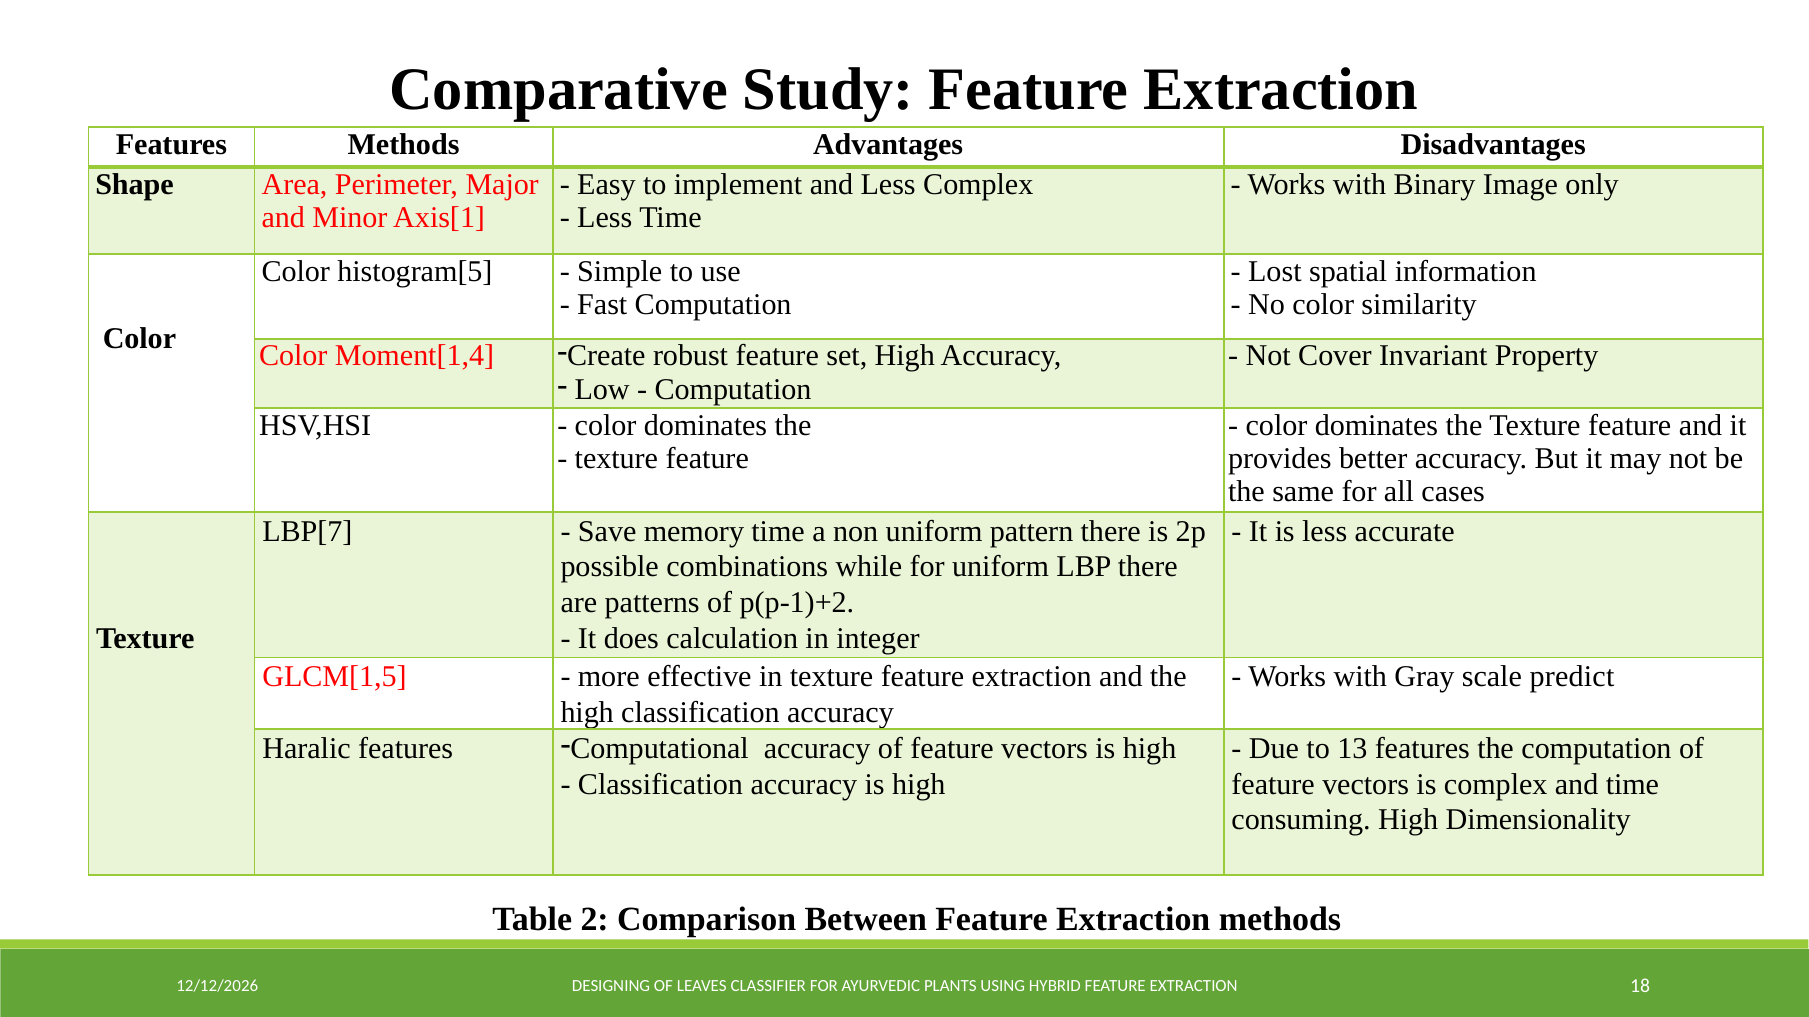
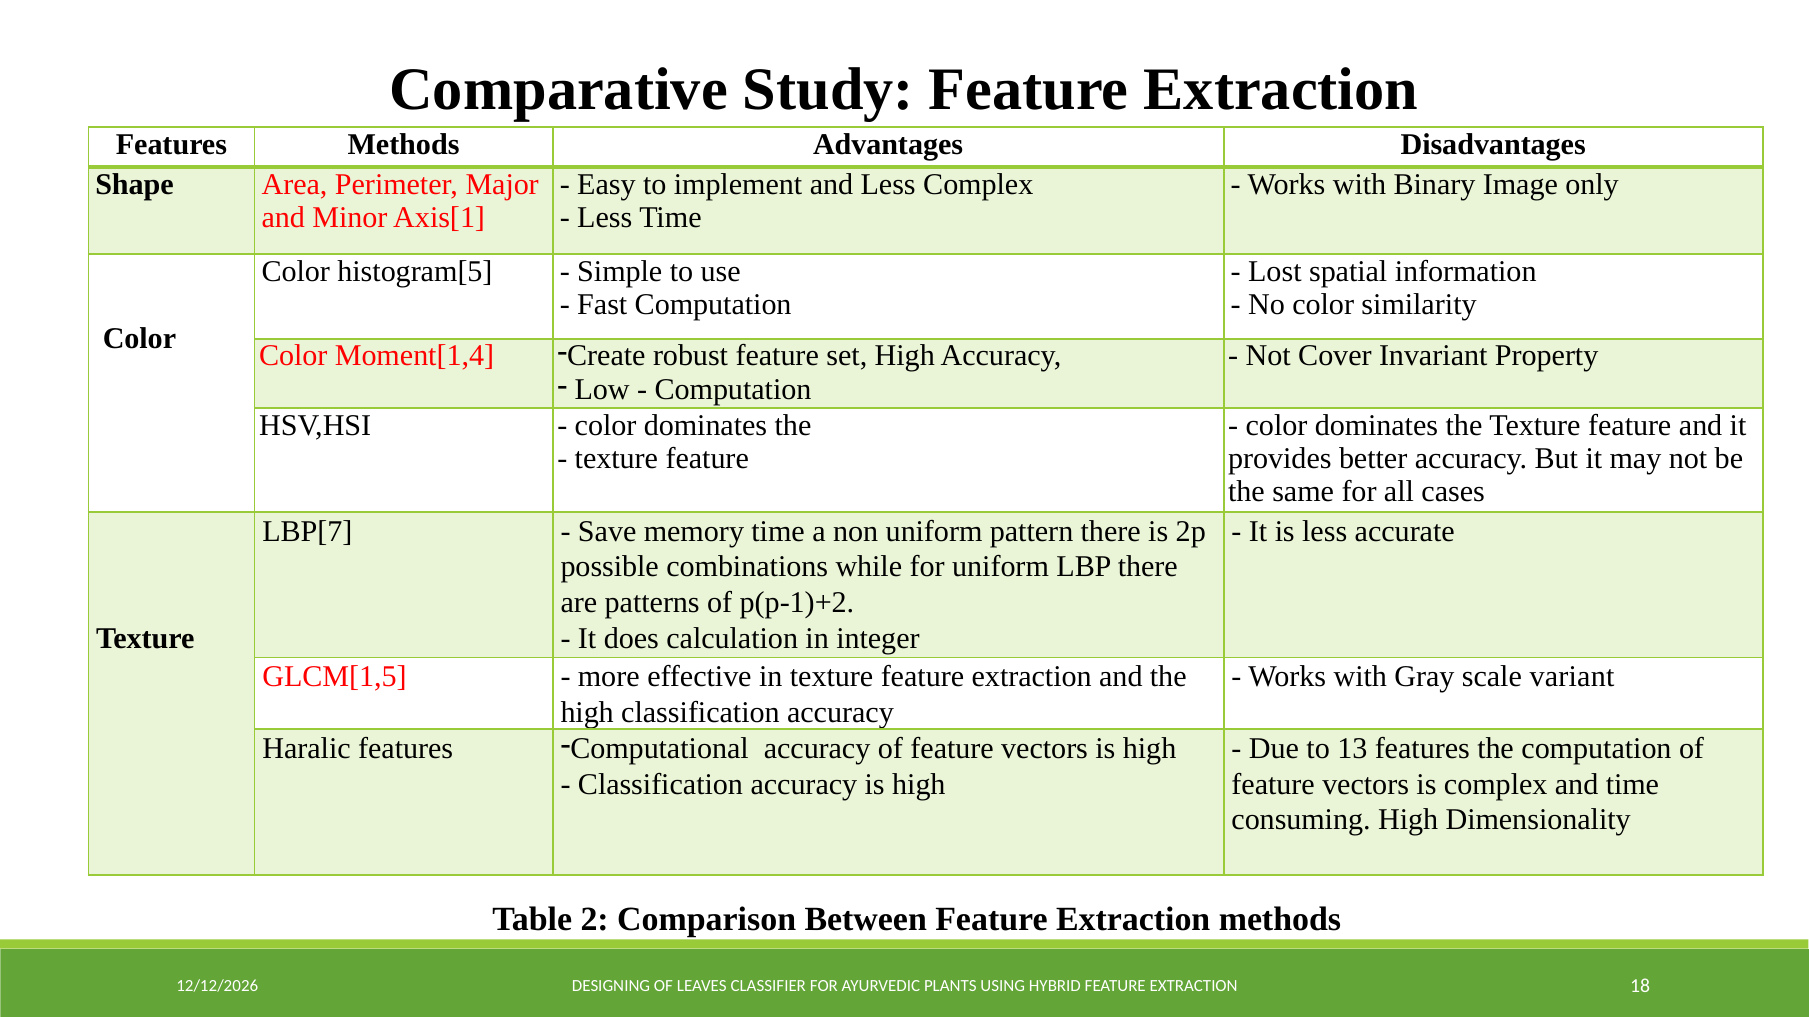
predict: predict -> variant
